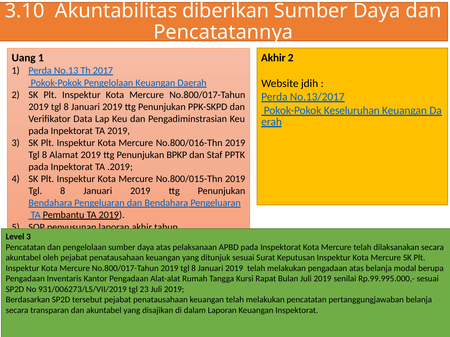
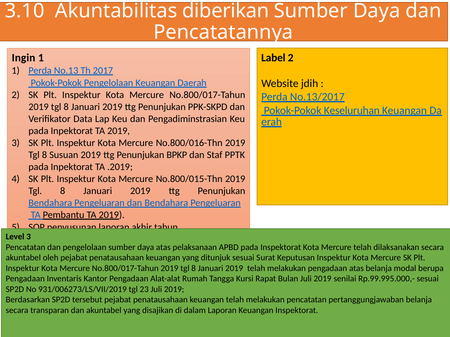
Uang: Uang -> Ingin
Akhir at (273, 58): Akhir -> Label
Alamat: Alamat -> Susuan
